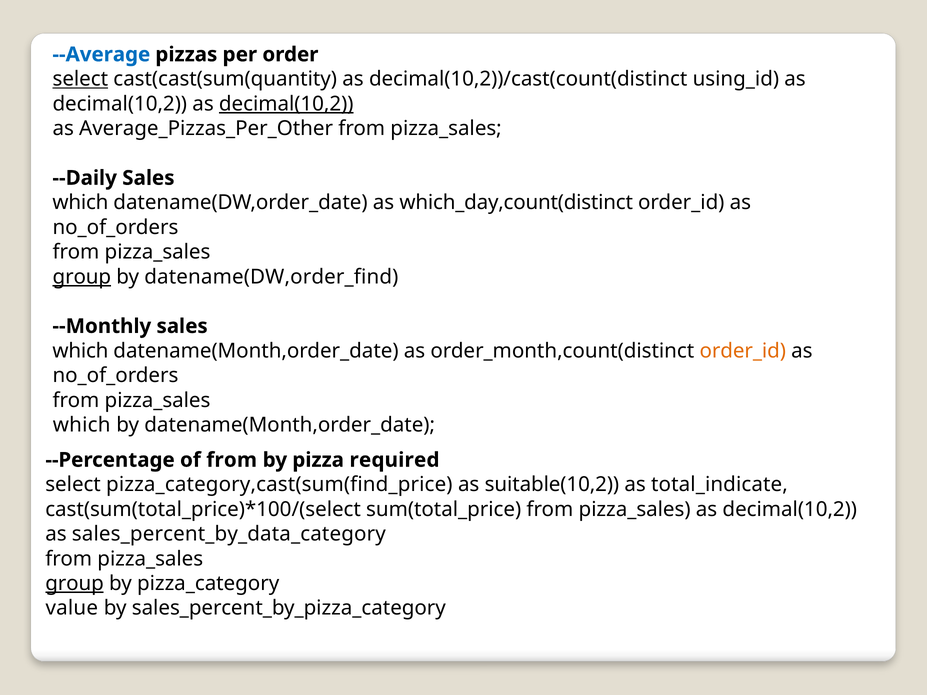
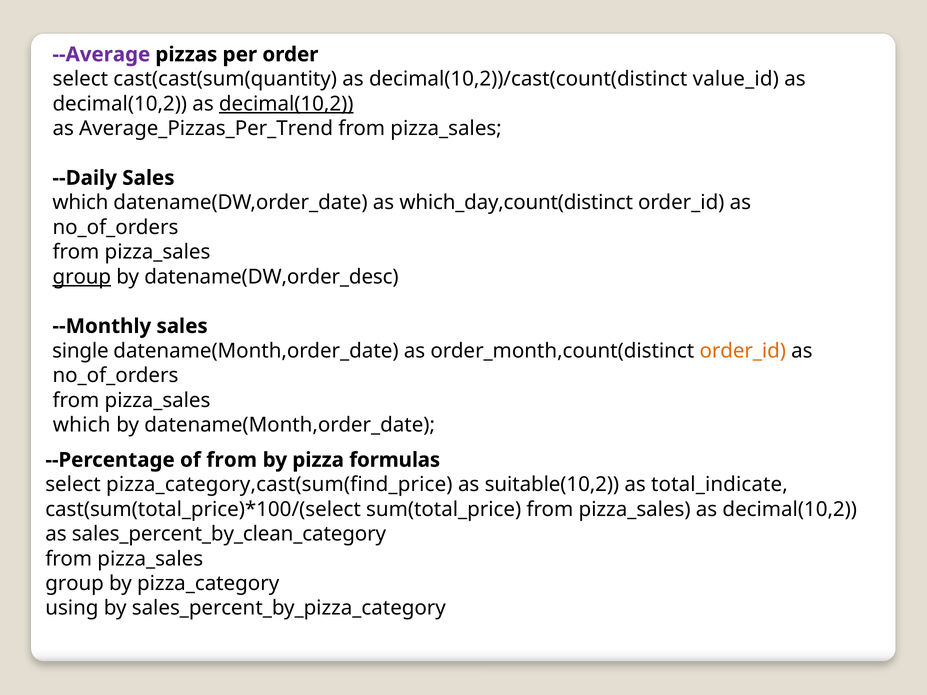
--Average colour: blue -> purple
select at (80, 79) underline: present -> none
using_id: using_id -> value_id
Average_Pizzas_Per_Other: Average_Pizzas_Per_Other -> Average_Pizzas_Per_Trend
datename(DW,order_find: datename(DW,order_find -> datename(DW,order_desc
which at (80, 351): which -> single
required: required -> formulas
sales_percent_by_data_category: sales_percent_by_data_category -> sales_percent_by_clean_category
group at (75, 584) underline: present -> none
value: value -> using
